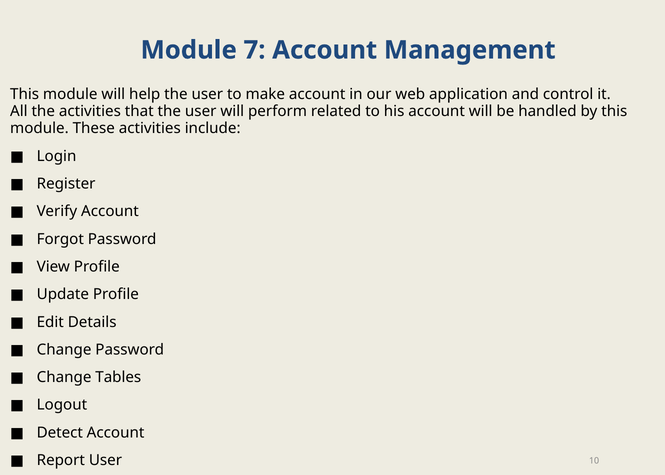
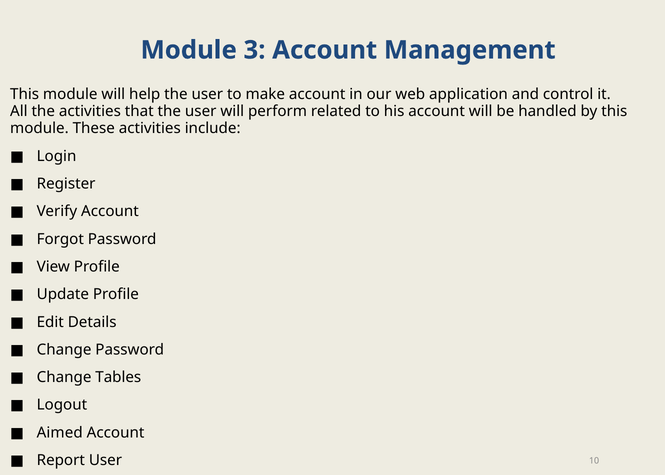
7: 7 -> 3
Detect: Detect -> Aimed
